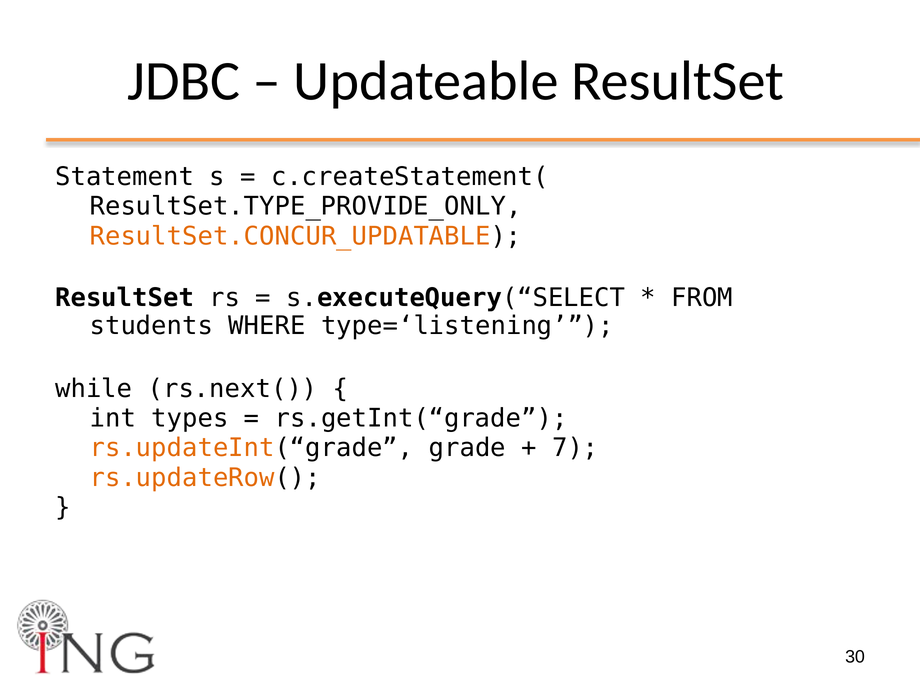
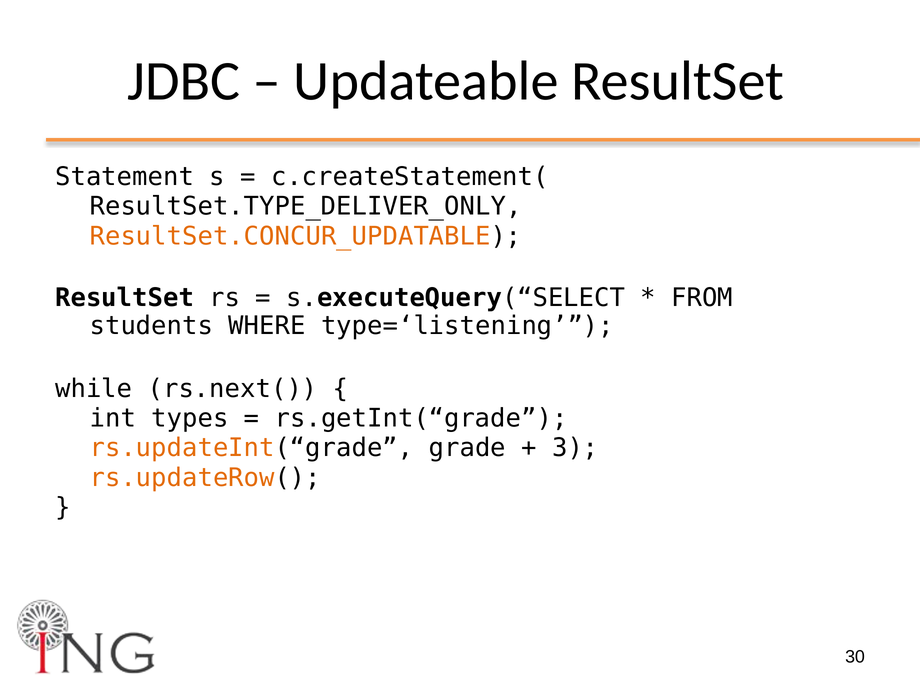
ResultSet.TYPE_PROVIDE_ONLY: ResultSet.TYPE_PROVIDE_ONLY -> ResultSet.TYPE_DELIVER_ONLY
7: 7 -> 3
